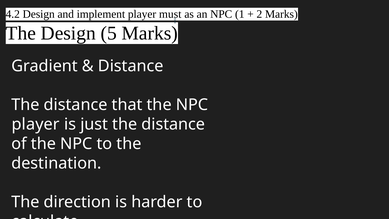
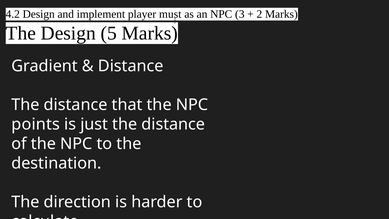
1: 1 -> 3
player at (36, 124): player -> points
